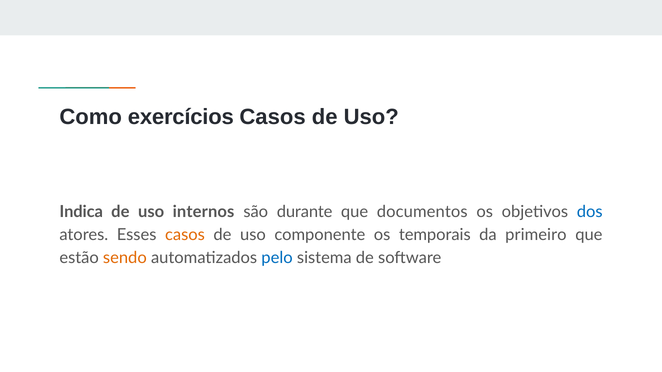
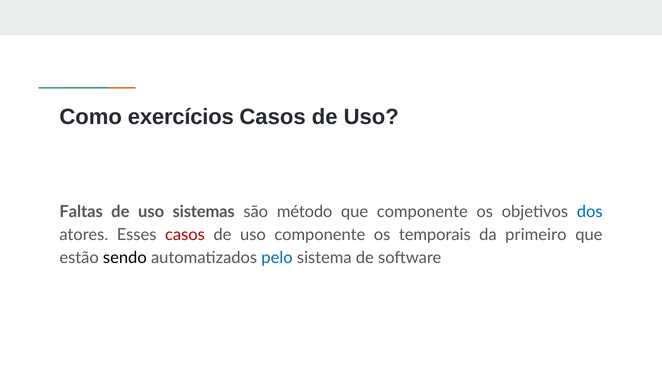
Indica: Indica -> Faltas
internos: internos -> sistemas
durante: durante -> método
que documentos: documentos -> componente
casos at (185, 235) colour: orange -> red
sendo colour: orange -> black
